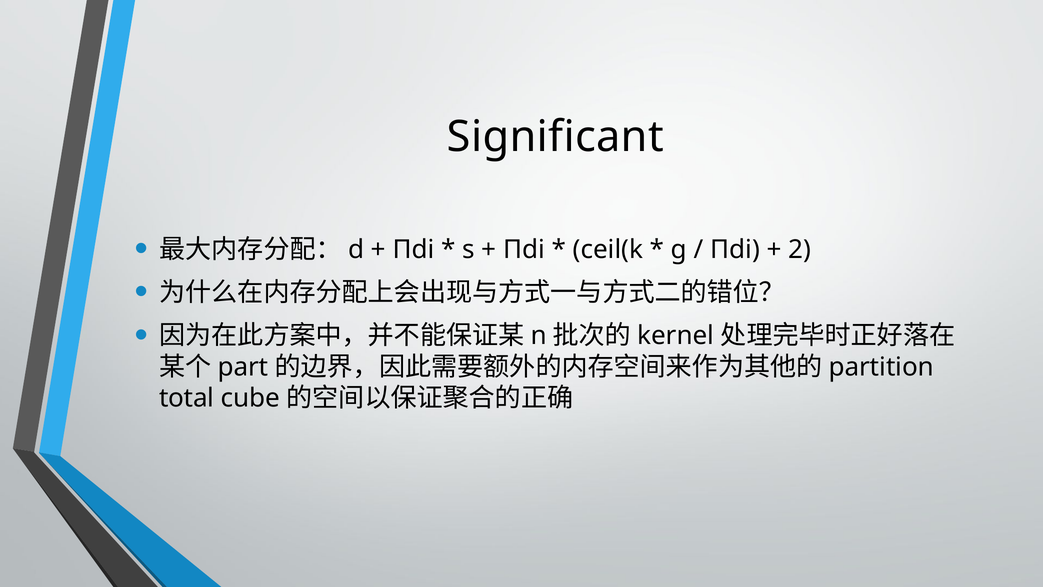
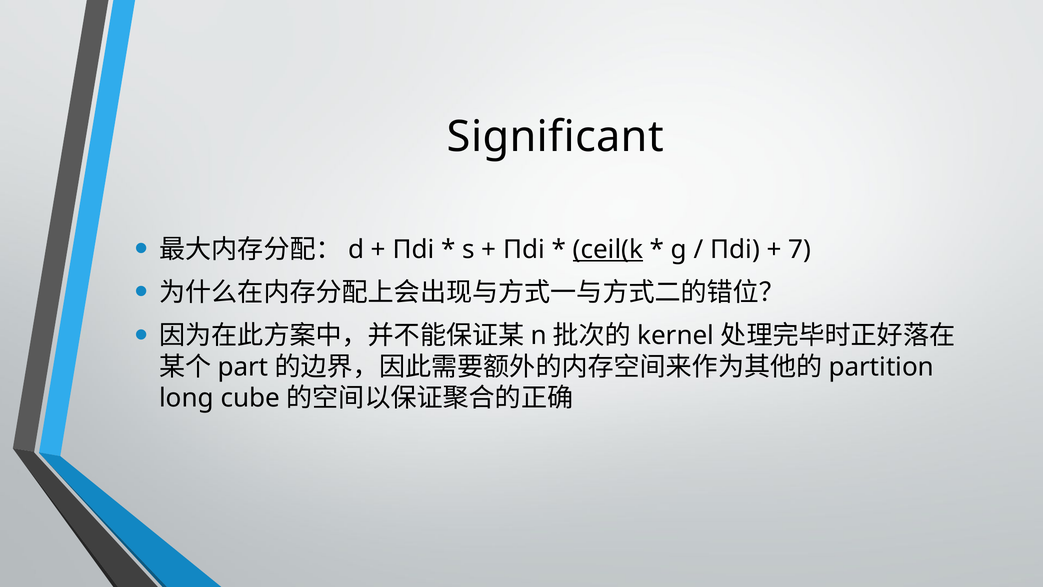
ceil(k underline: none -> present
2: 2 -> 7
total: total -> long
